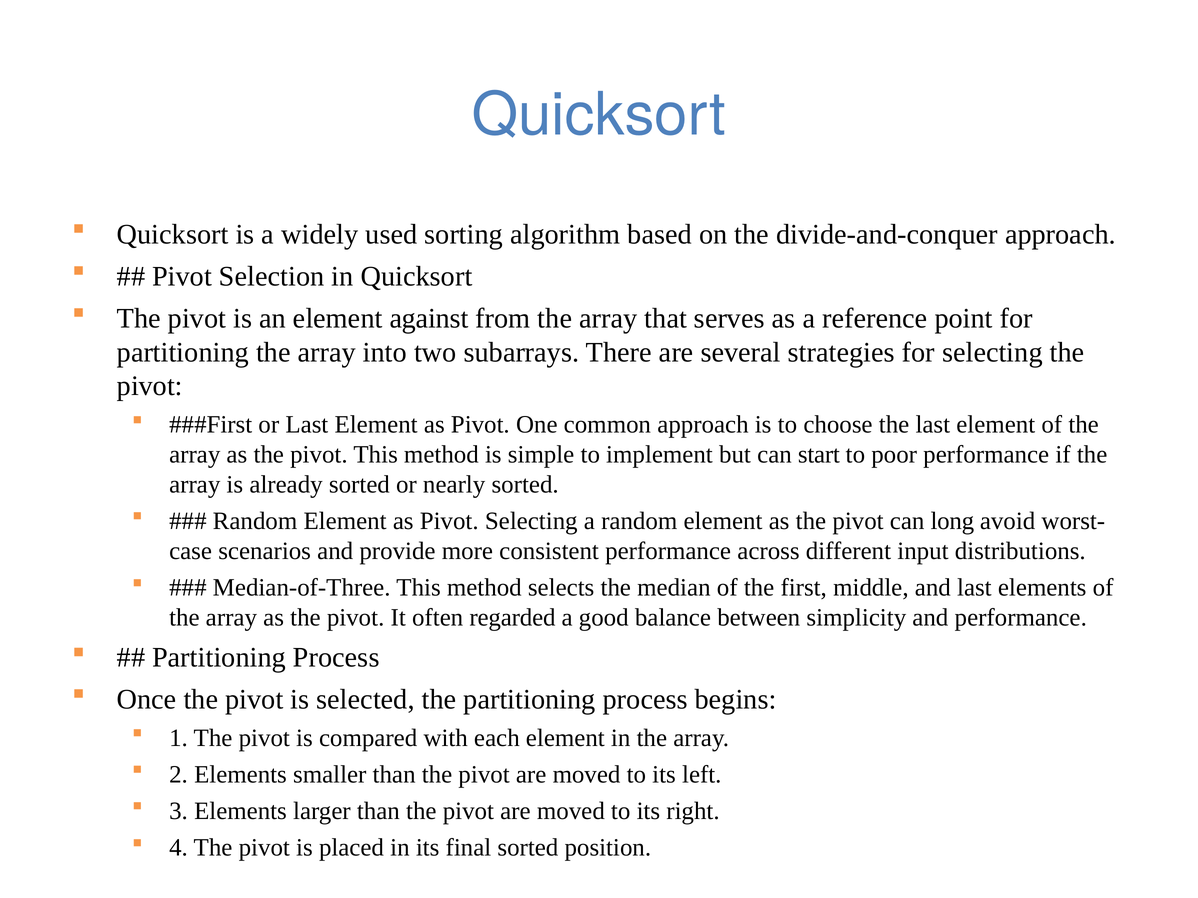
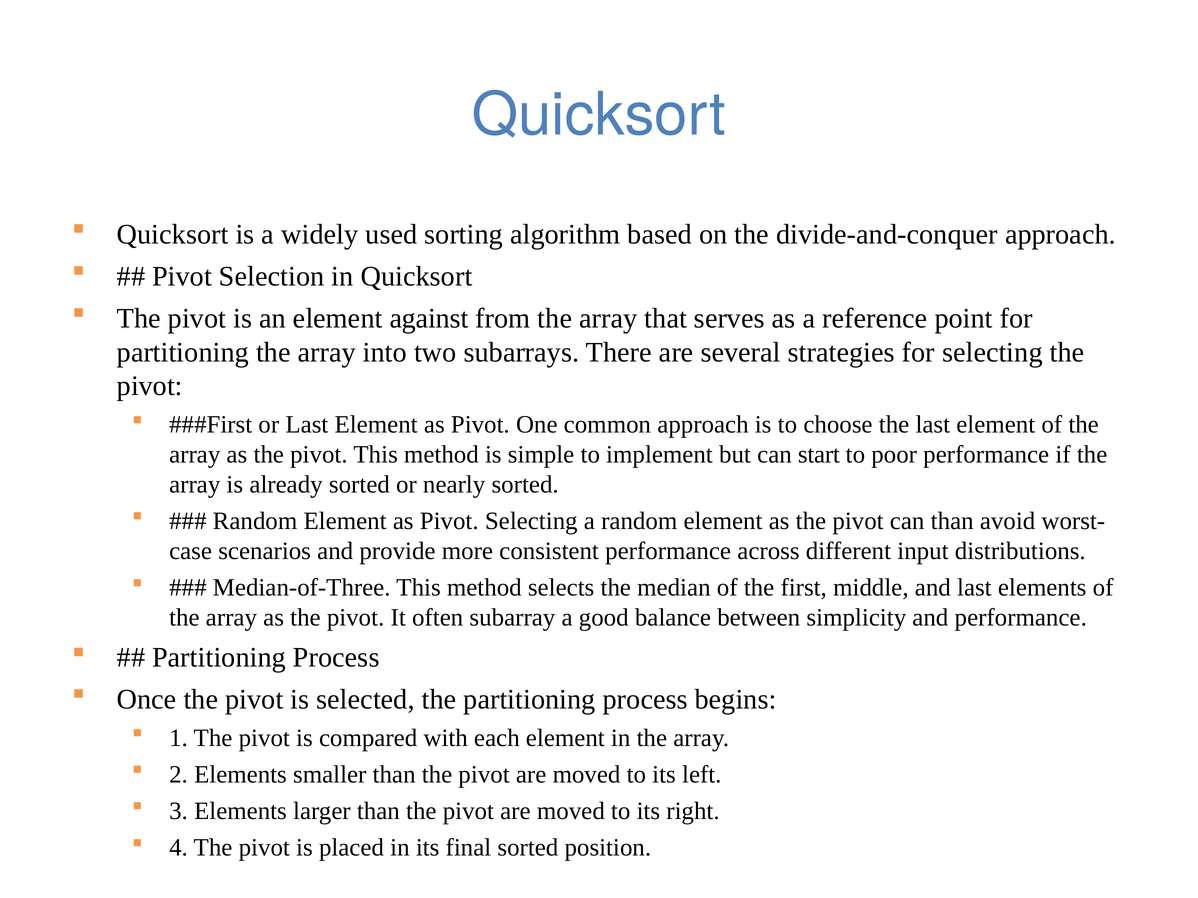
can long: long -> than
regarded: regarded -> subarray
